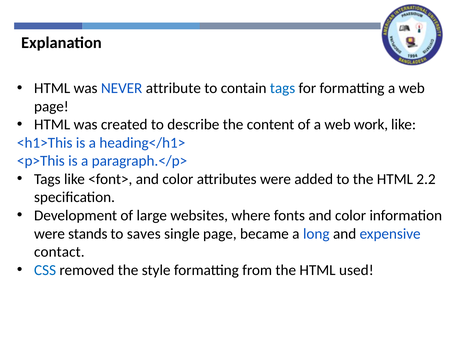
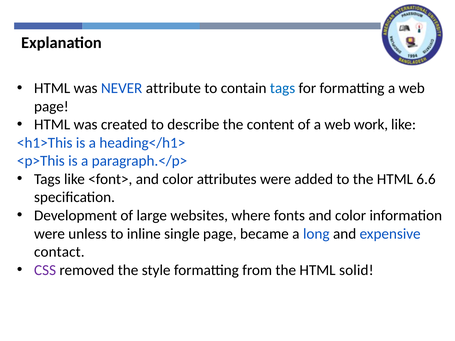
2.2: 2.2 -> 6.6
stands: stands -> unless
saves: saves -> inline
CSS colour: blue -> purple
used: used -> solid
